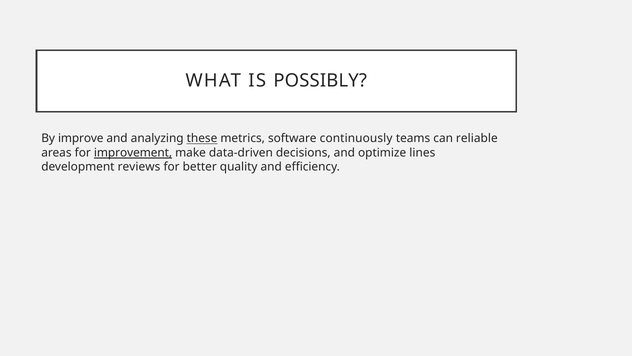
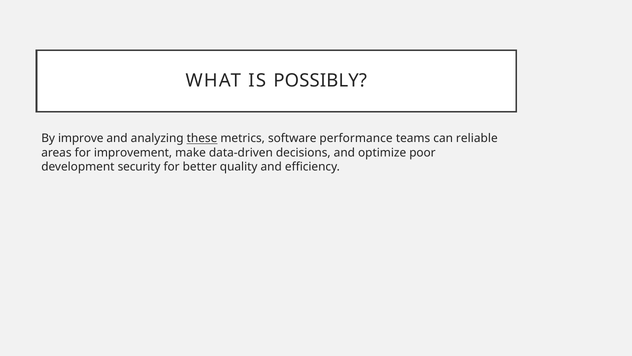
continuously: continuously -> performance
improvement underline: present -> none
lines: lines -> poor
reviews: reviews -> security
